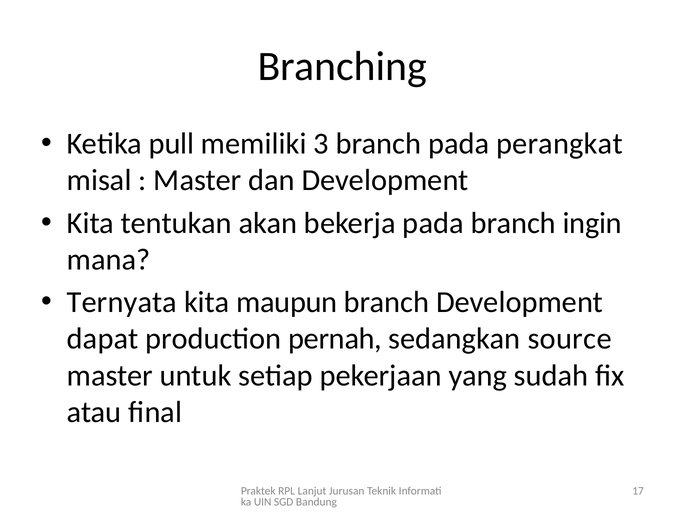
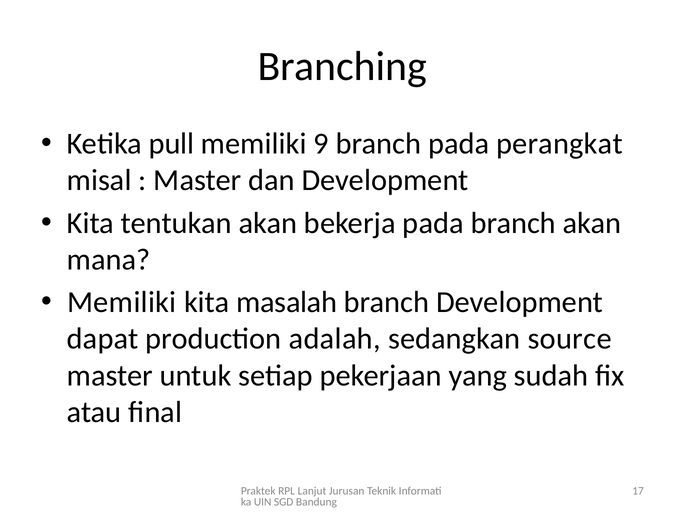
3: 3 -> 9
branch ingin: ingin -> akan
Ternyata at (122, 302): Ternyata -> Memiliki
maupun: maupun -> masalah
pernah: pernah -> adalah
